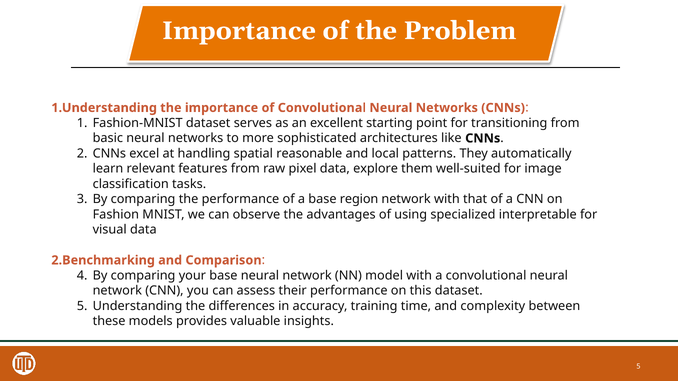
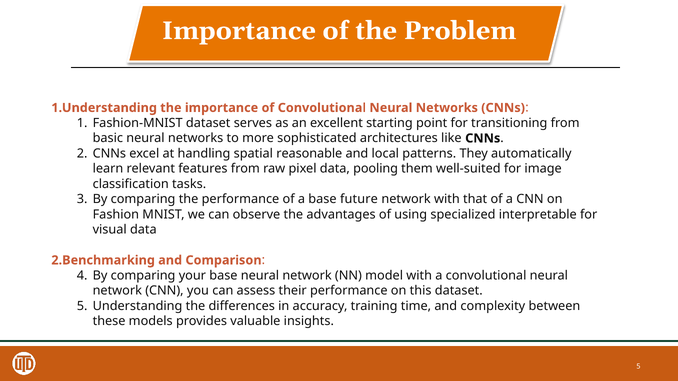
explore: explore -> pooling
region: region -> future
